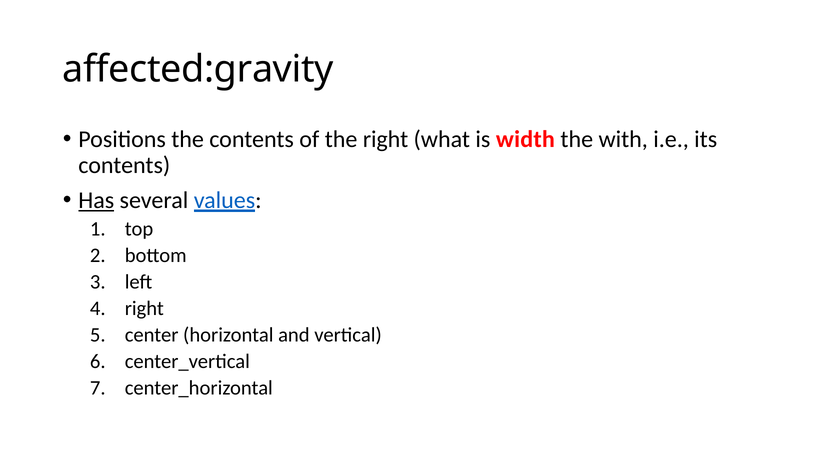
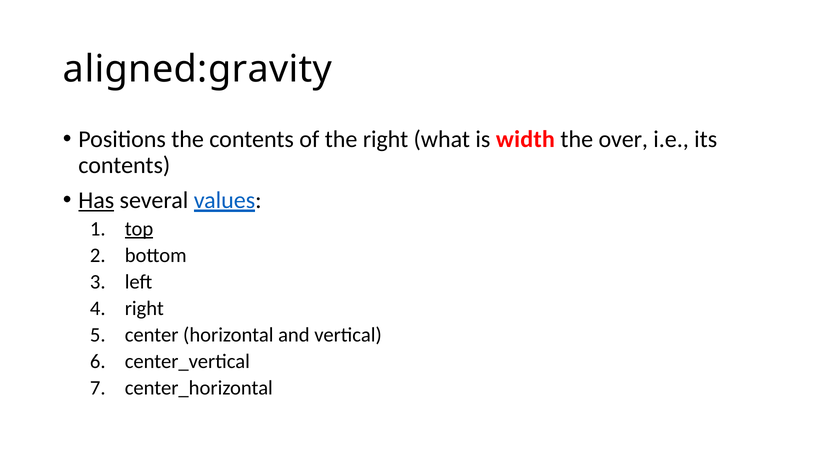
affected:gravity: affected:gravity -> aligned:gravity
with: with -> over
top underline: none -> present
